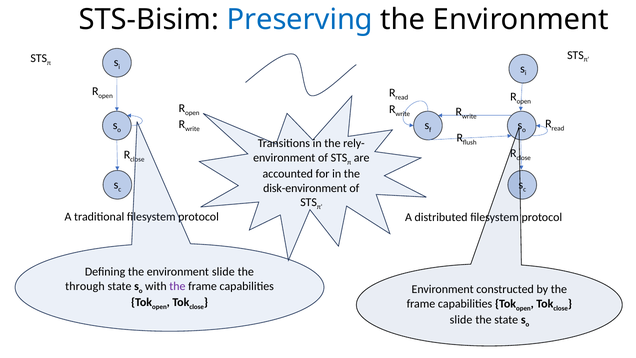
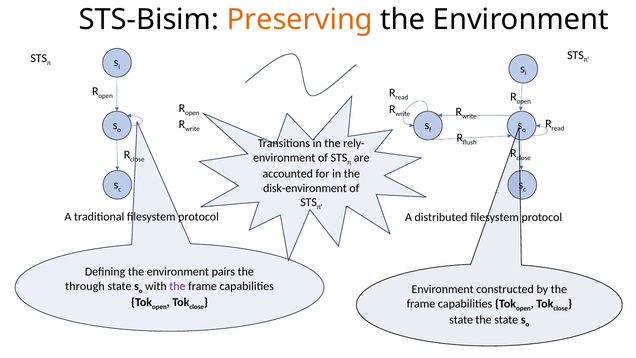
Preserving colour: blue -> orange
environment slide: slide -> pairs
slide at (461, 320): slide -> state
